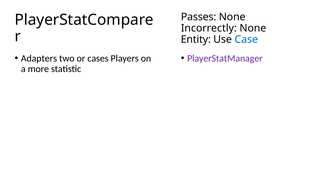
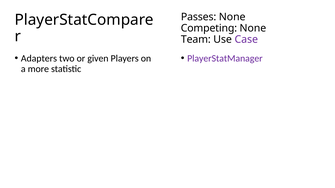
Incorrectly: Incorrectly -> Competing
Entity: Entity -> Team
Case colour: blue -> purple
cases: cases -> given
